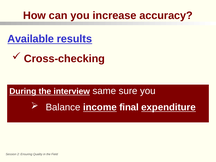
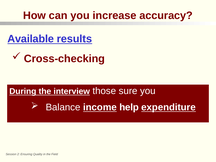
same: same -> those
final: final -> help
